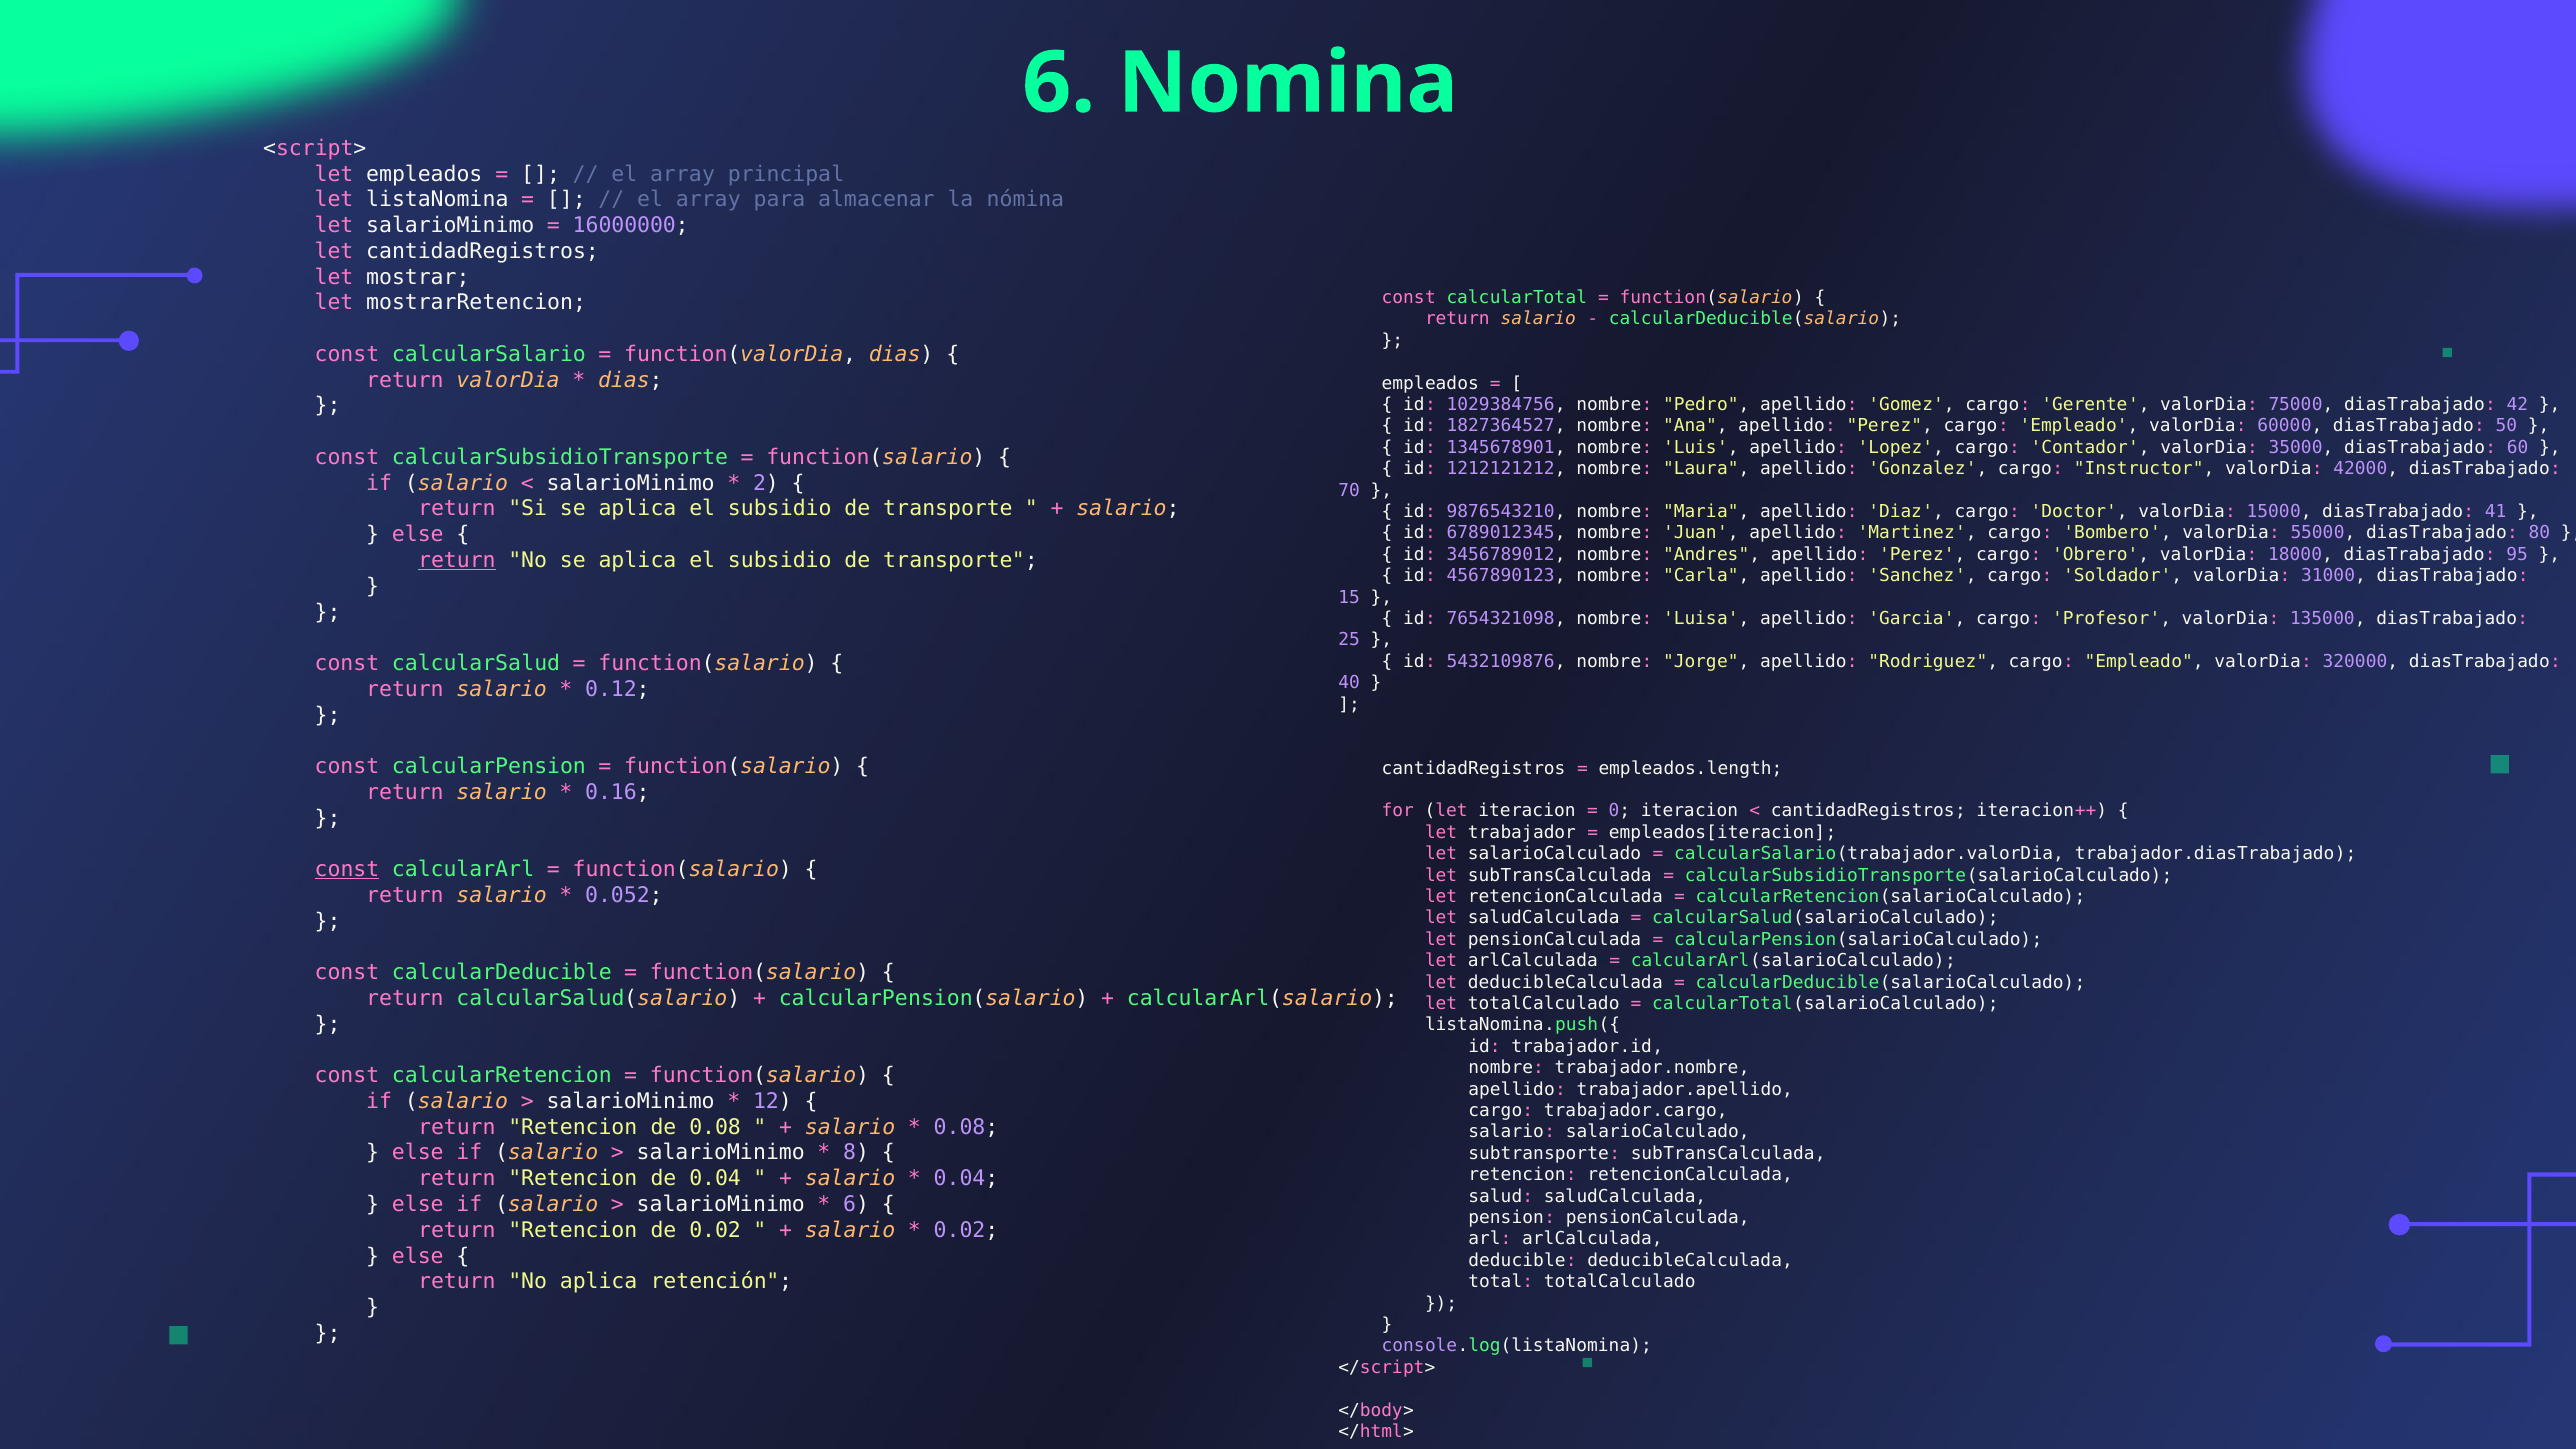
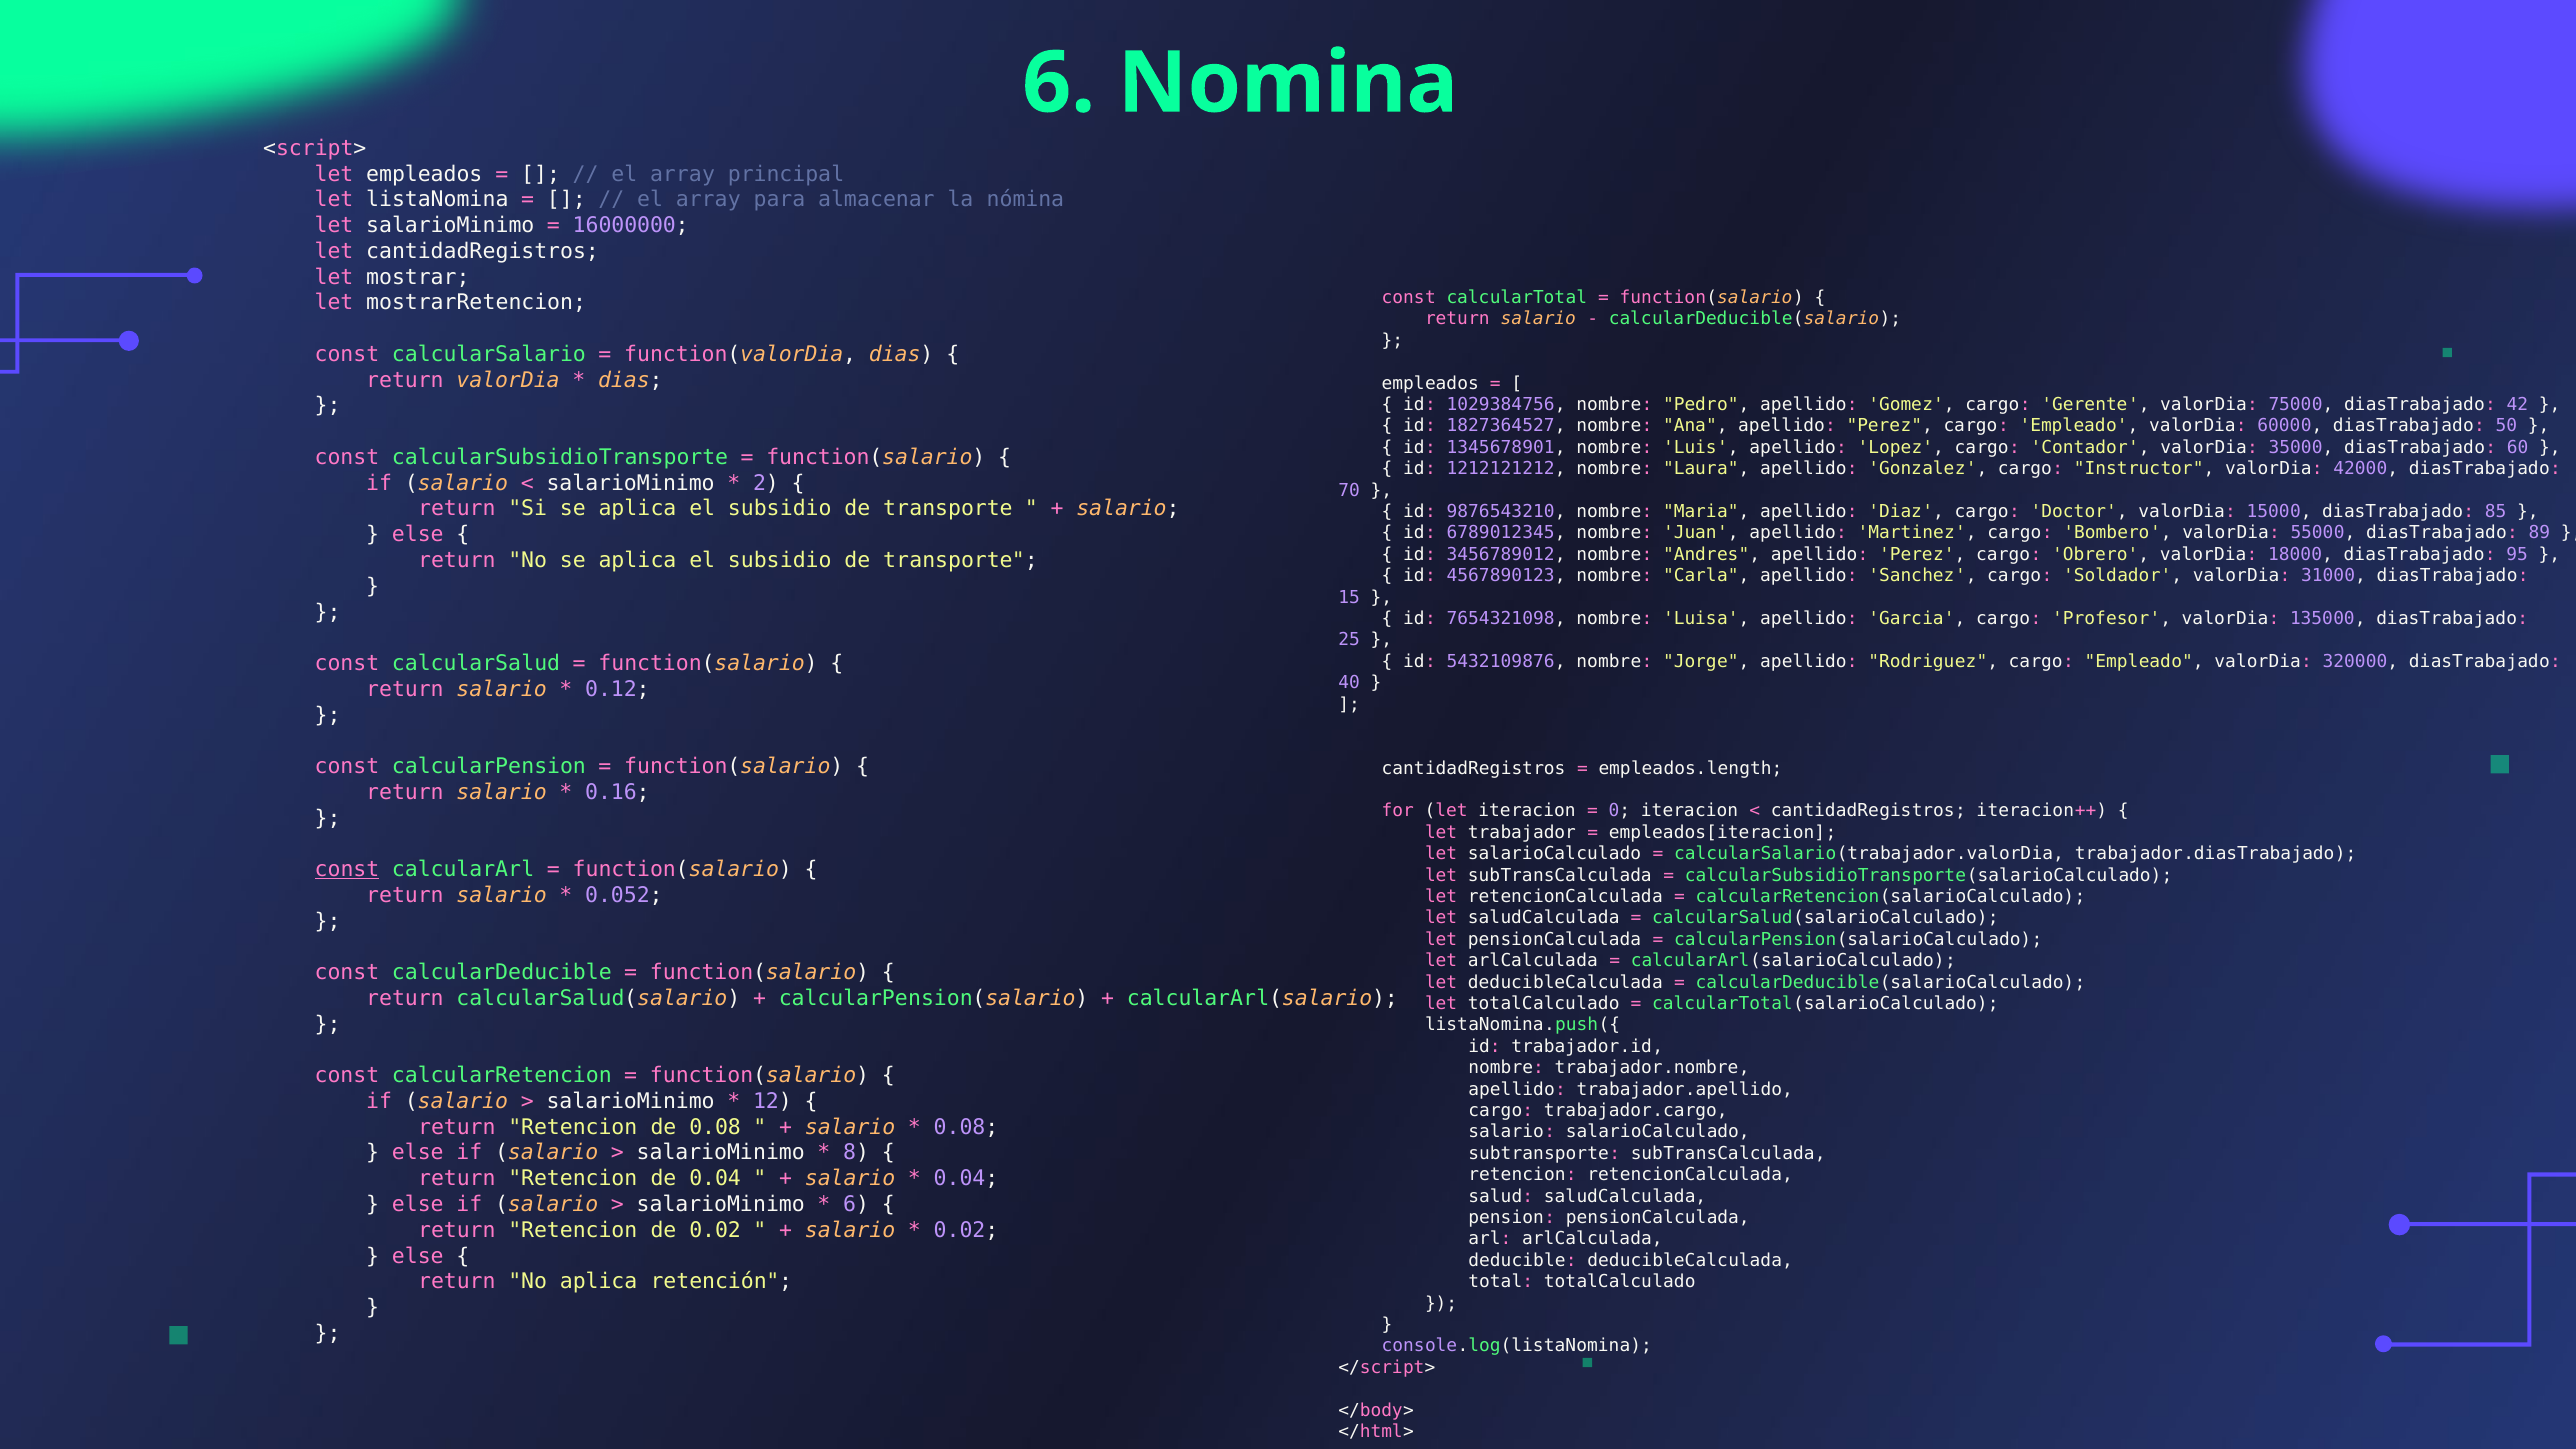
41: 41 -> 85
80: 80 -> 89
return at (457, 560) underline: present -> none
